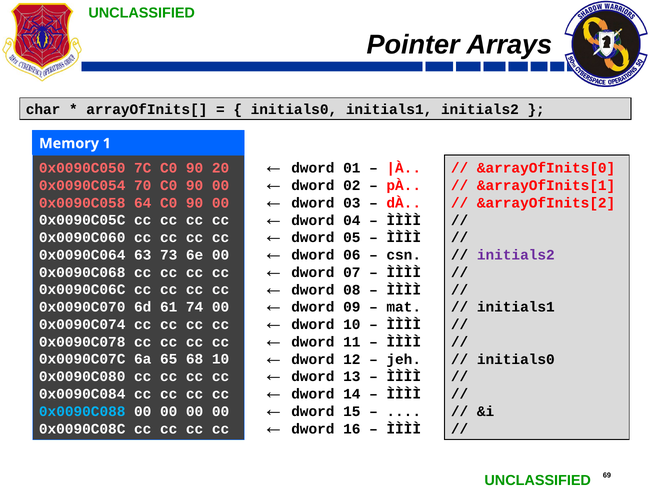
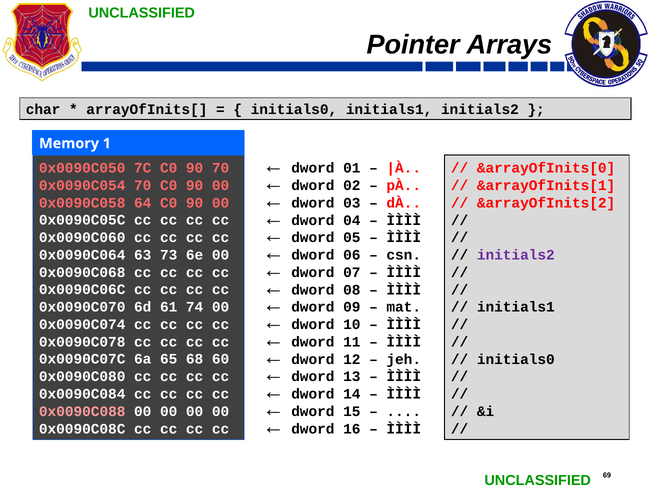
90 20: 20 -> 70
68 10: 10 -> 60
0x0090C088 colour: light blue -> pink
